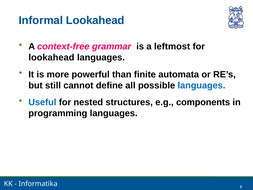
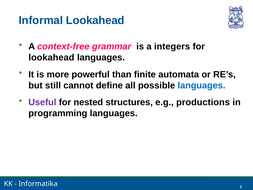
leftmost: leftmost -> integers
Useful colour: blue -> purple
components: components -> productions
